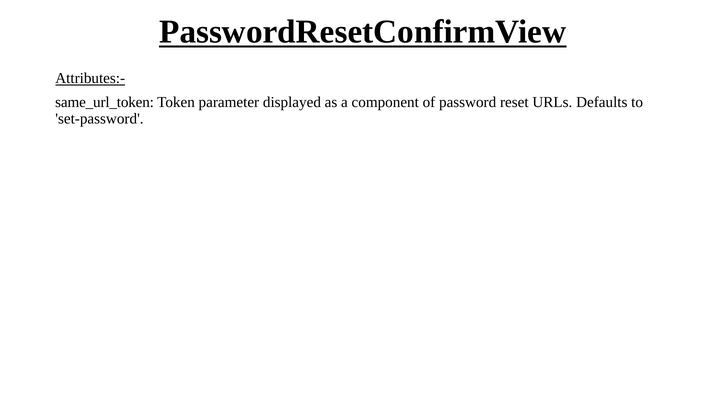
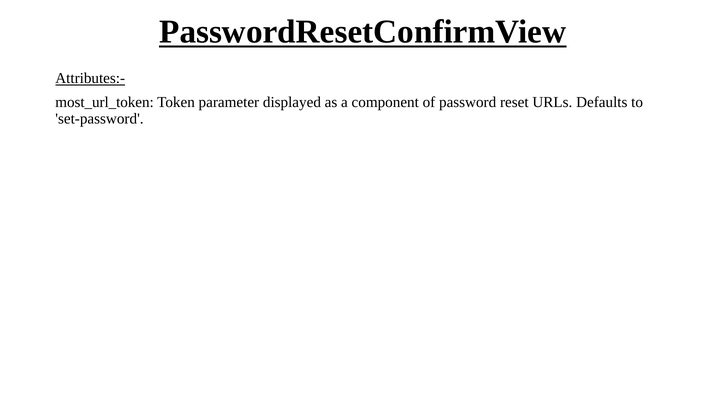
same_url_token: same_url_token -> most_url_token
